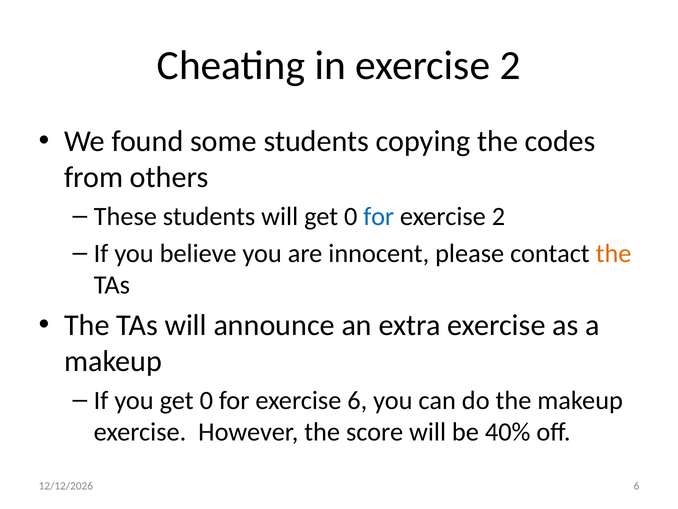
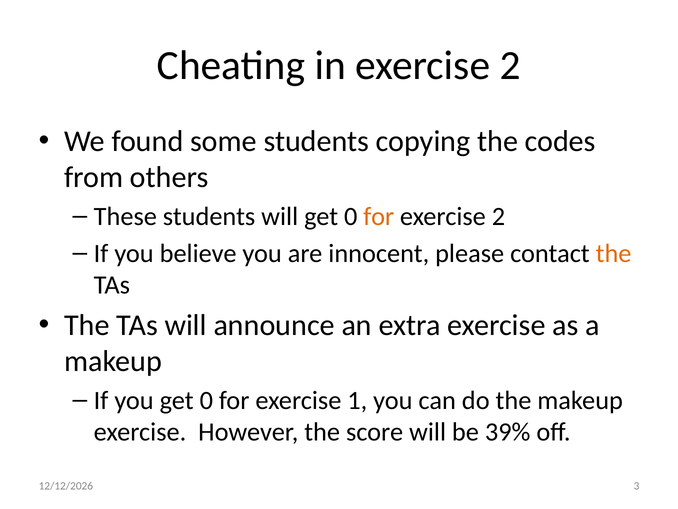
for at (379, 216) colour: blue -> orange
exercise 6: 6 -> 1
40%: 40% -> 39%
6 at (637, 486): 6 -> 3
